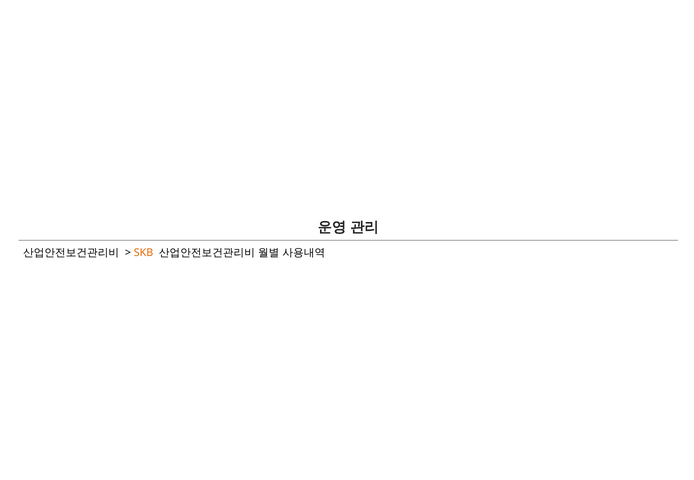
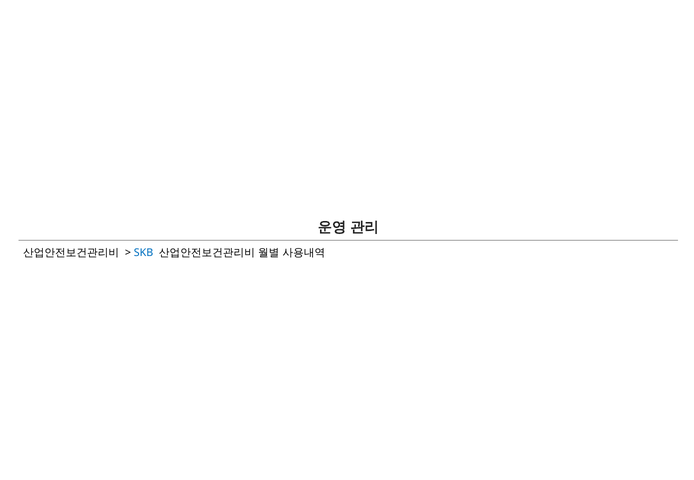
SKB colour: orange -> blue
